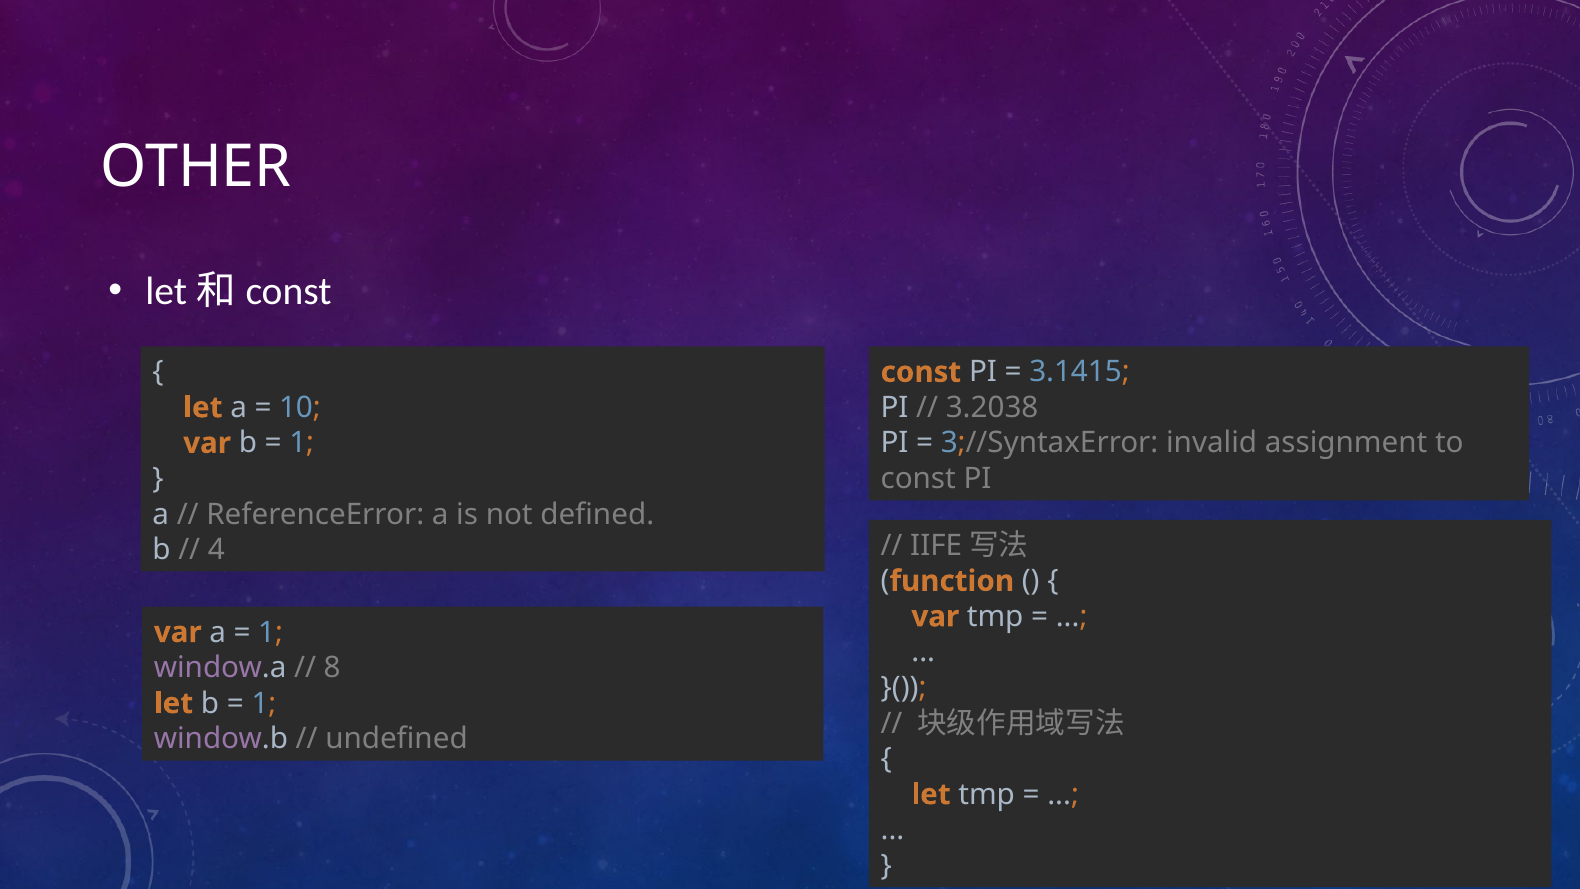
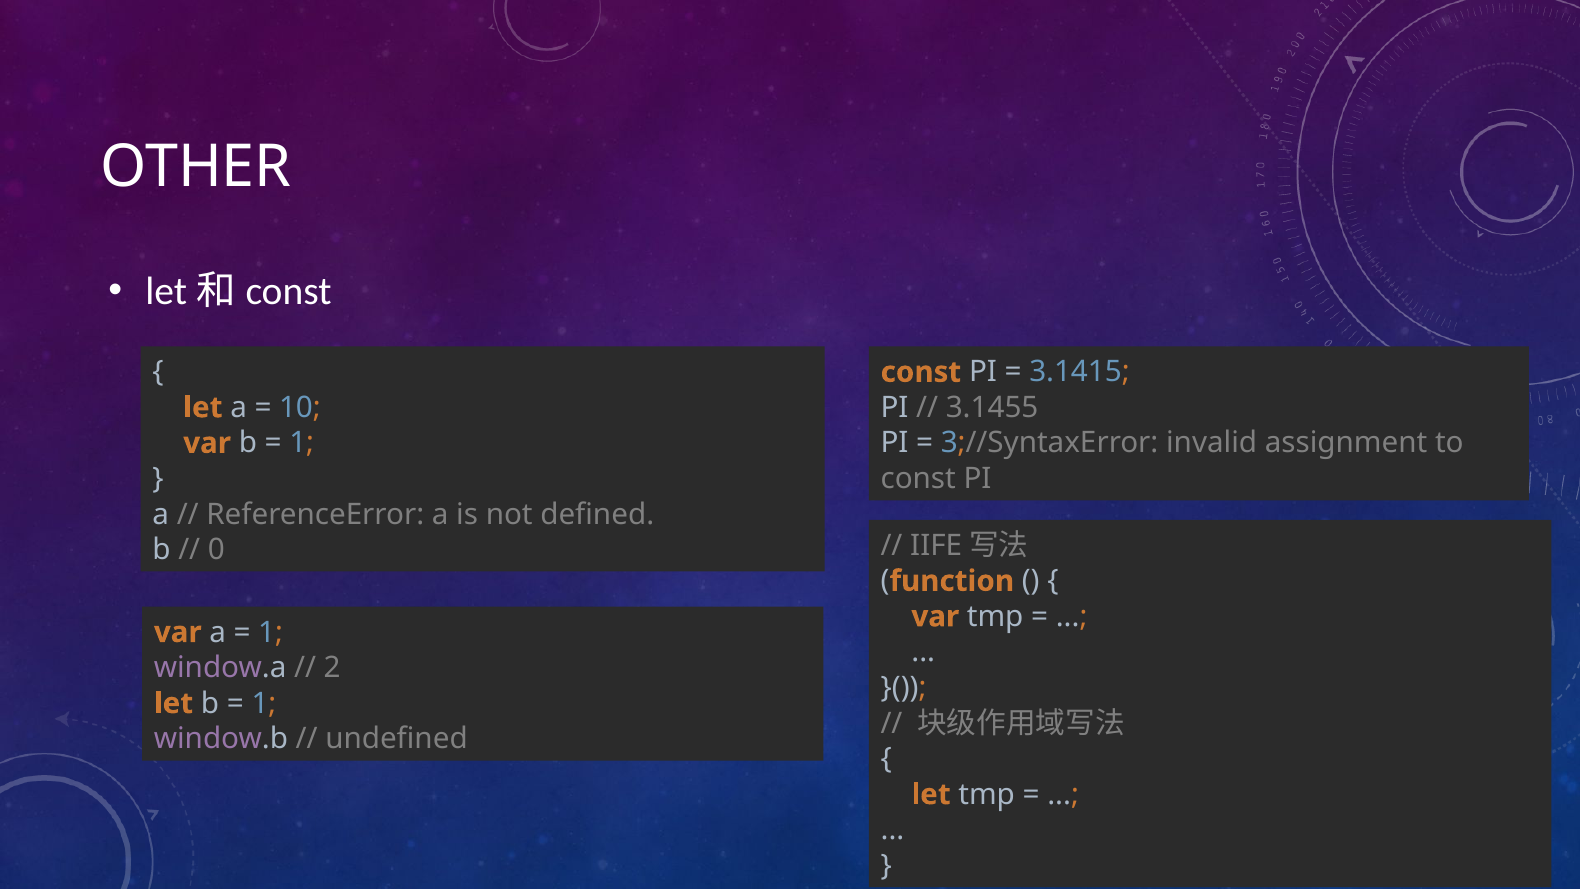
3.2038: 3.2038 -> 3.1455
4: 4 -> 0
8: 8 -> 2
